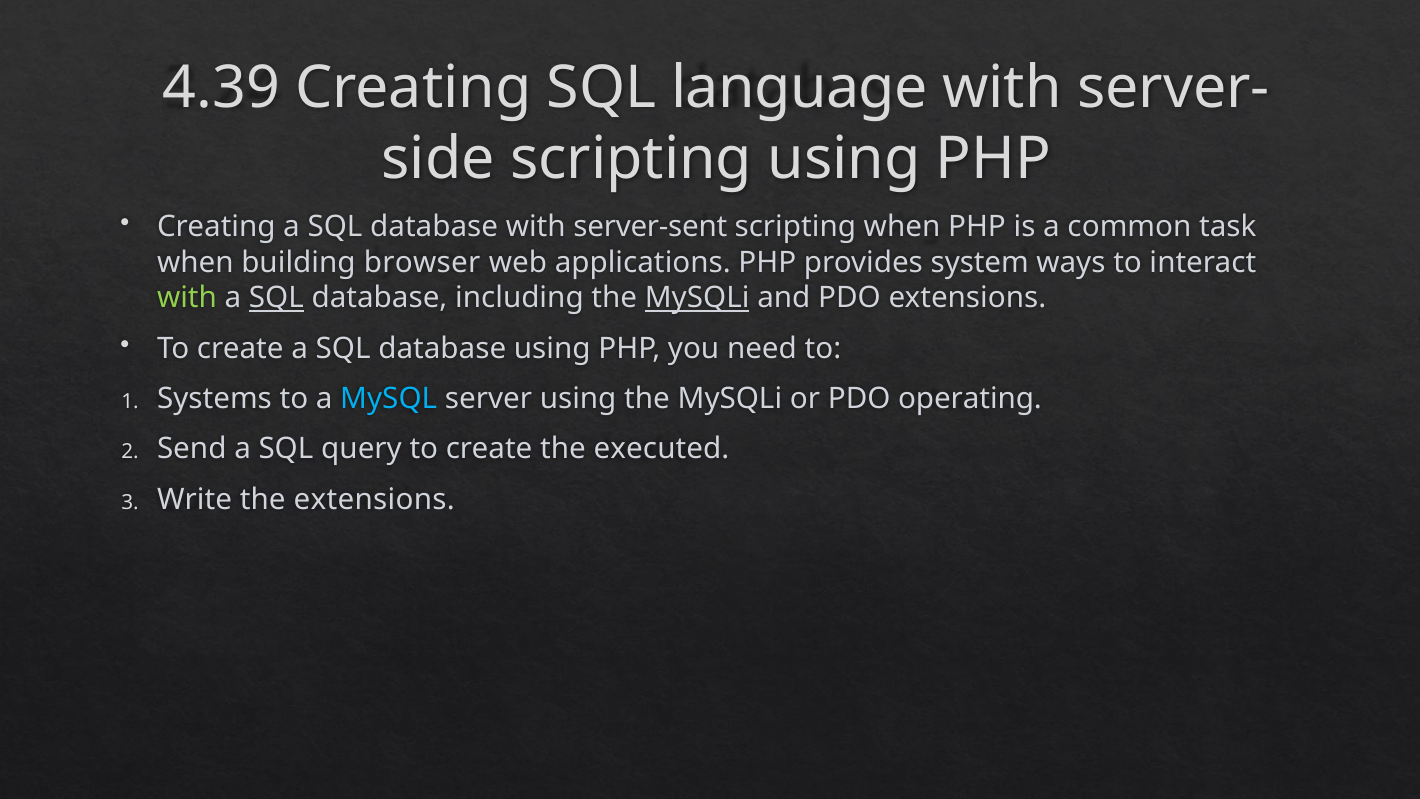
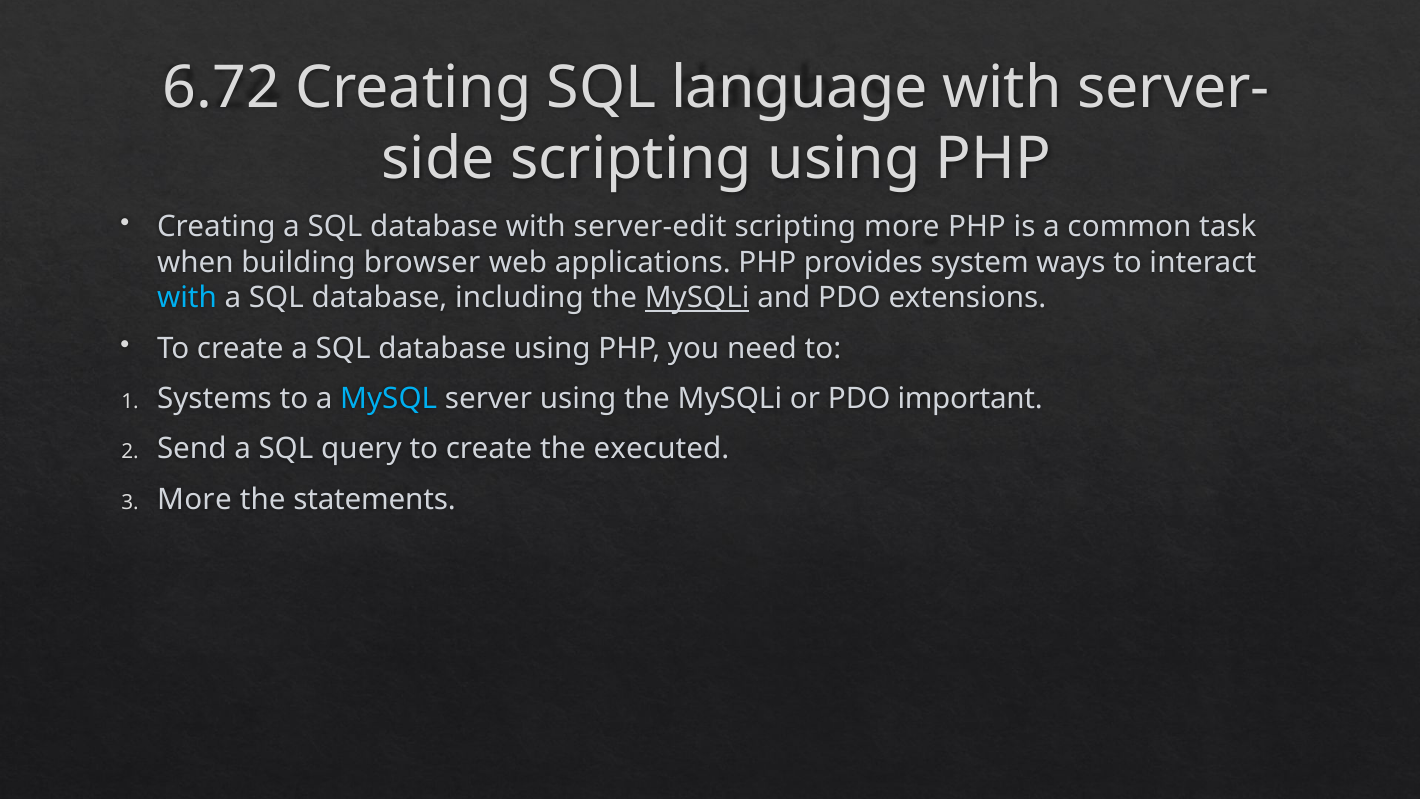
4.39: 4.39 -> 6.72
server-sent: server-sent -> server-edit
scripting when: when -> more
with at (187, 298) colour: light green -> light blue
SQL at (276, 298) underline: present -> none
operating: operating -> important
Write at (195, 499): Write -> More
the extensions: extensions -> statements
